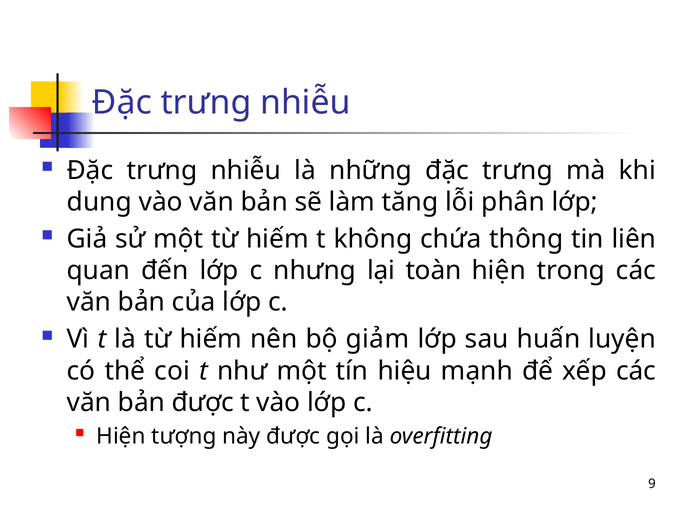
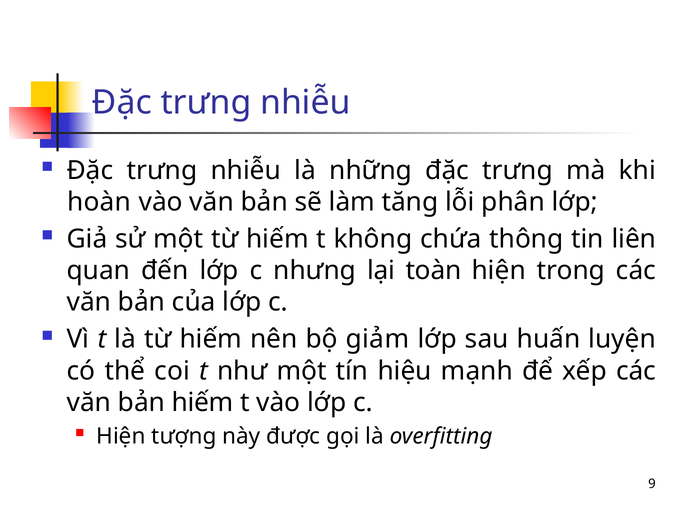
dung: dung -> hoàn
bản được: được -> hiếm
